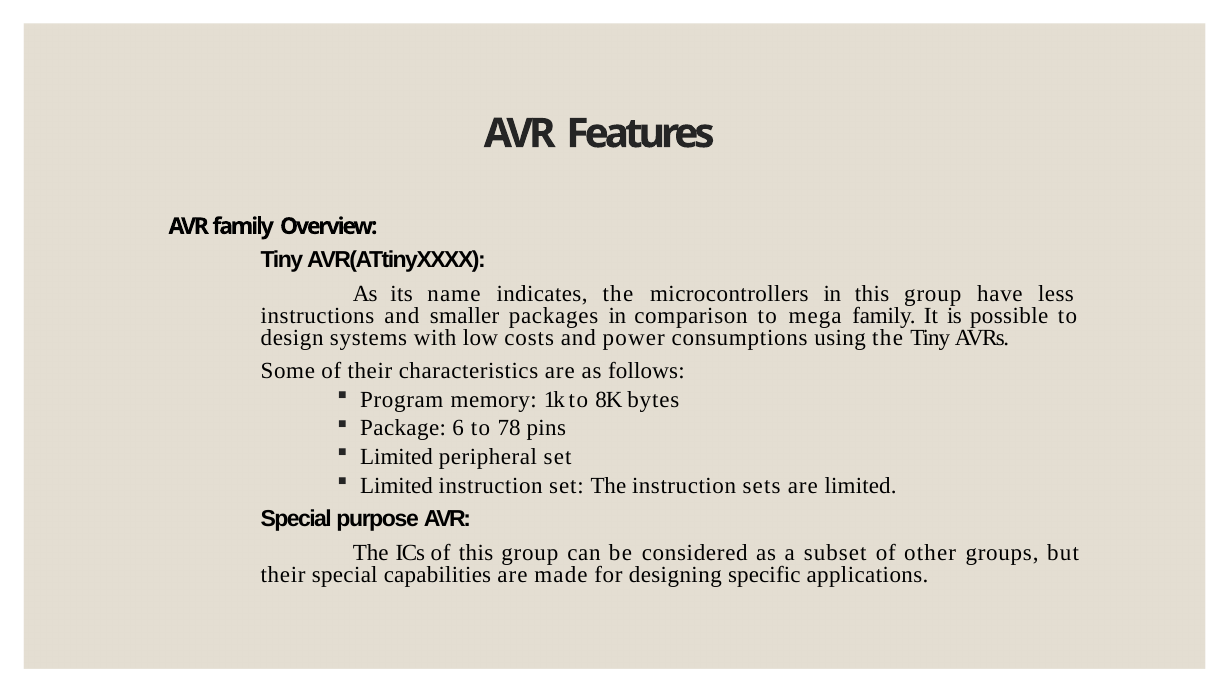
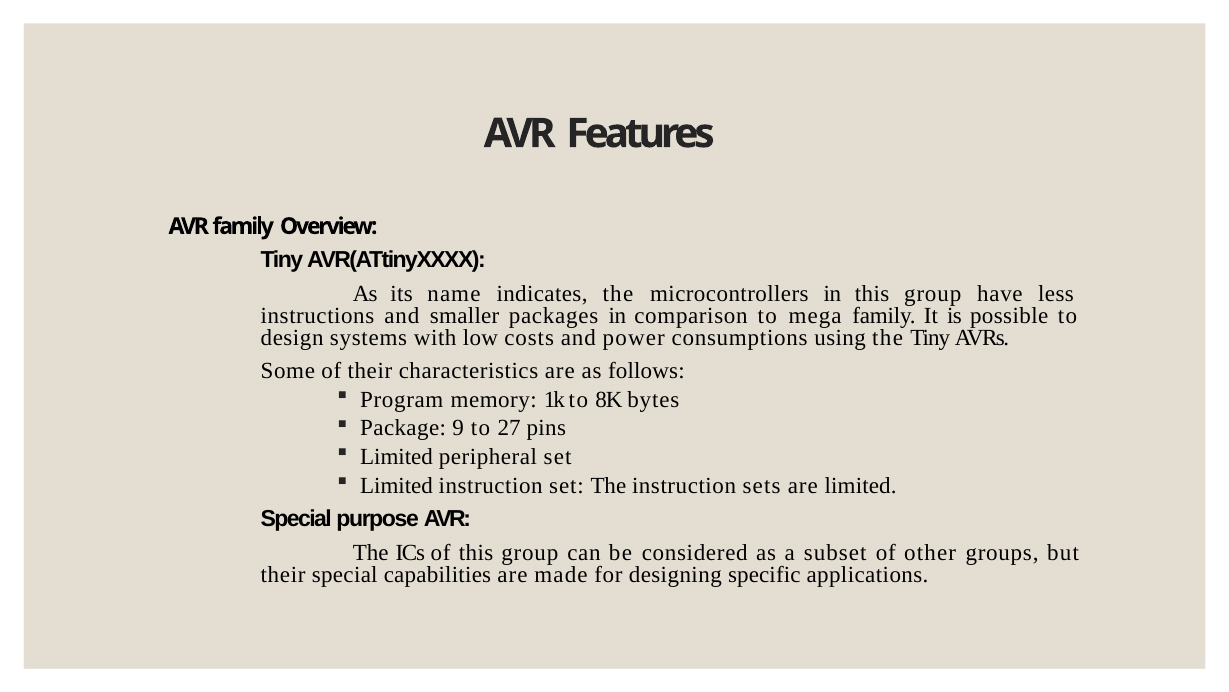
6: 6 -> 9
78: 78 -> 27
